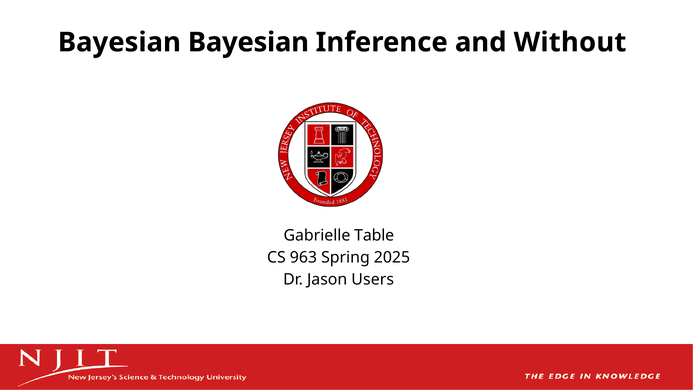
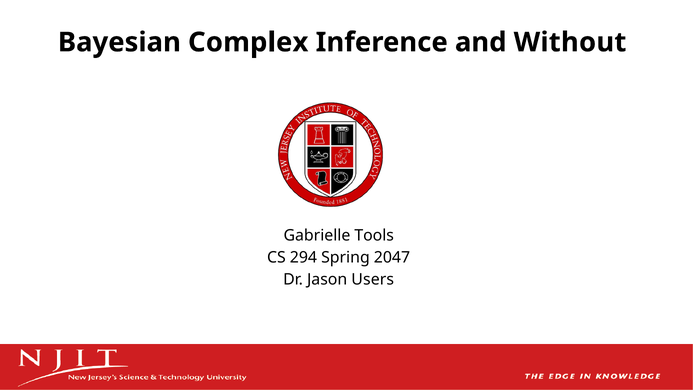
Bayesian Bayesian: Bayesian -> Complex
Table: Table -> Tools
963: 963 -> 294
2025: 2025 -> 2047
